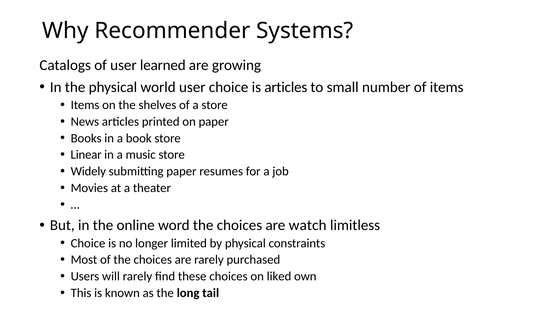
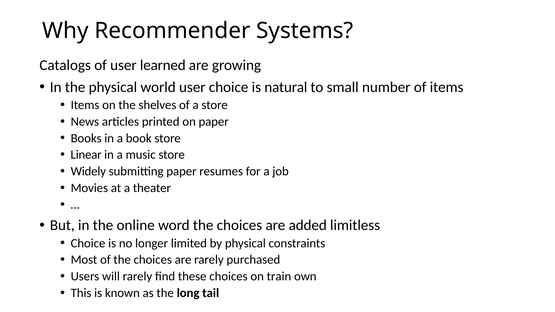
is articles: articles -> natural
watch: watch -> added
liked: liked -> train
